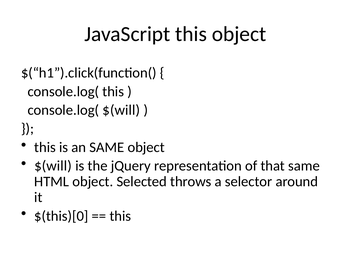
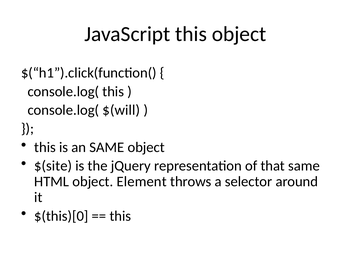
$(will at (53, 166): $(will -> $(site
Selected: Selected -> Element
